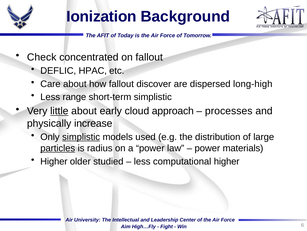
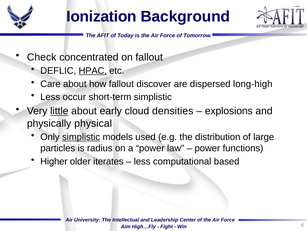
HPAC underline: none -> present
range: range -> occur
approach: approach -> densities
processes: processes -> explosions
increase: increase -> physical
particles underline: present -> none
materials: materials -> functions
studied: studied -> iterates
computational higher: higher -> based
